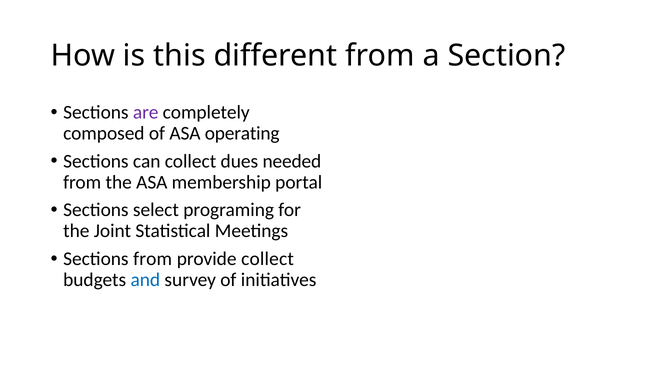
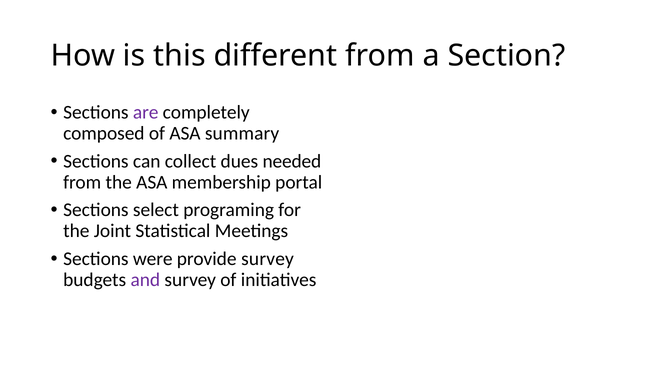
operating: operating -> summary
Sections from: from -> were
provide collect: collect -> survey
and colour: blue -> purple
